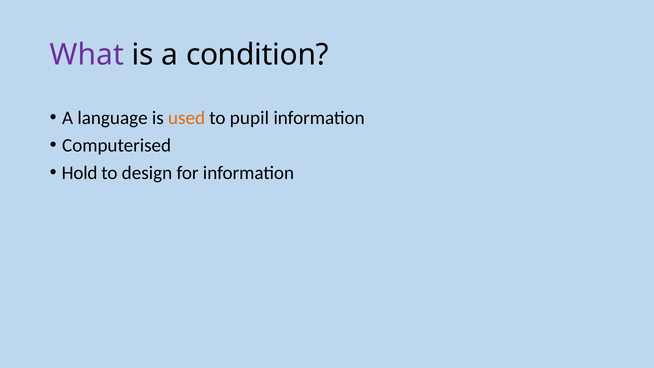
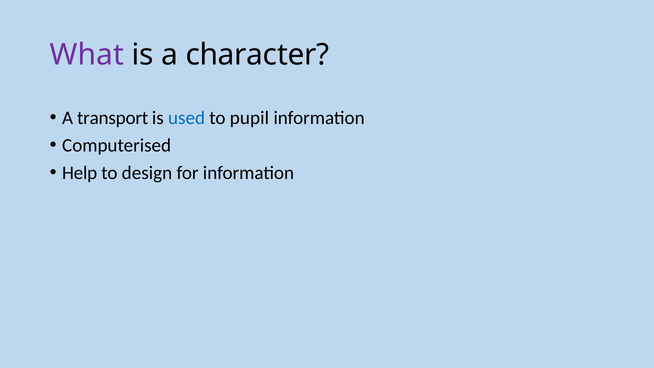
condition: condition -> character
language: language -> transport
used colour: orange -> blue
Hold: Hold -> Help
